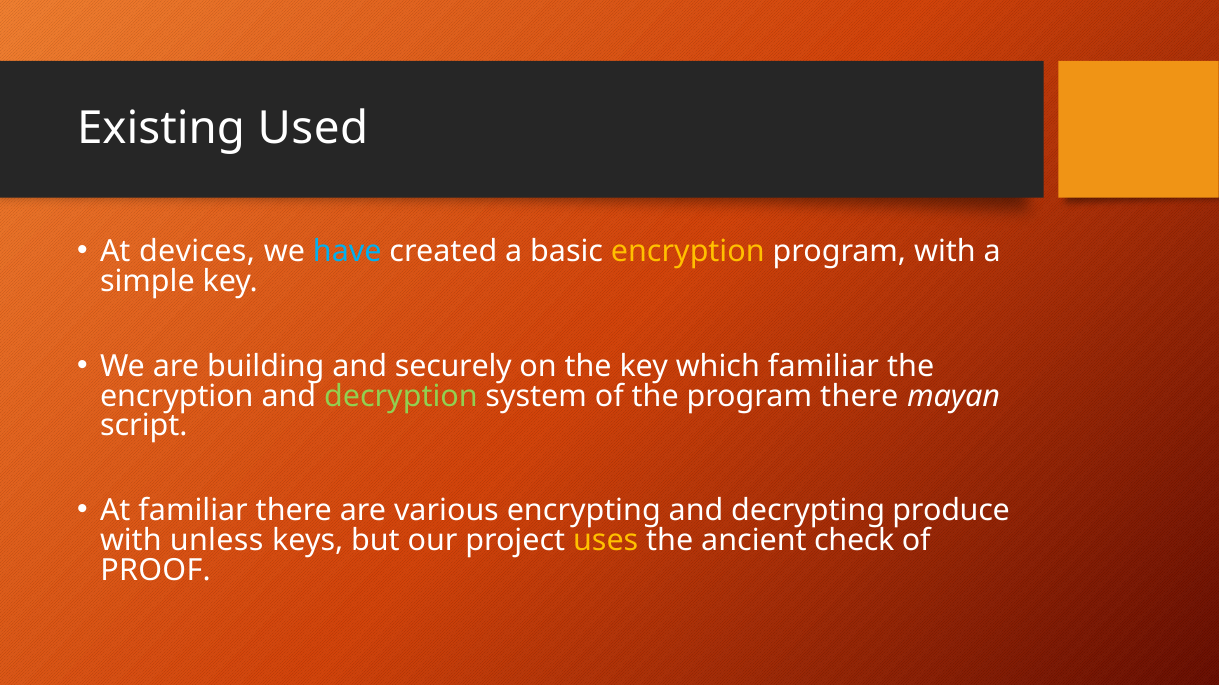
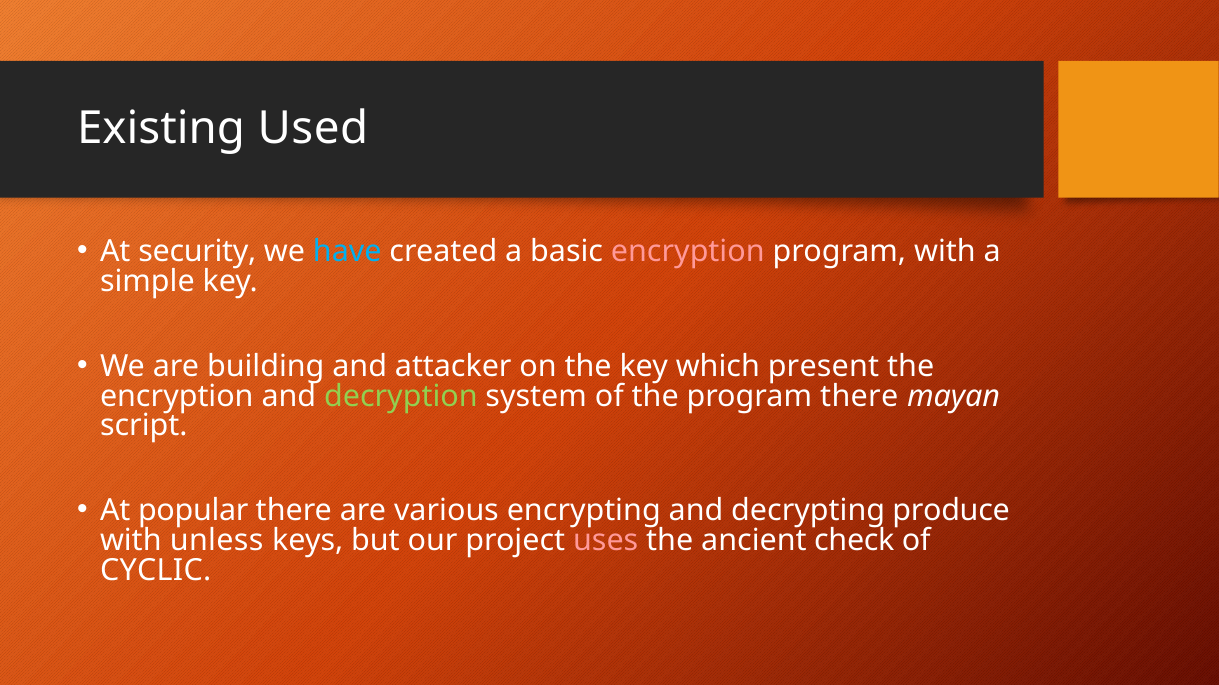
devices: devices -> security
encryption at (688, 252) colour: yellow -> pink
securely: securely -> attacker
which familiar: familiar -> present
At familiar: familiar -> popular
uses colour: yellow -> pink
PROOF: PROOF -> CYCLIC
